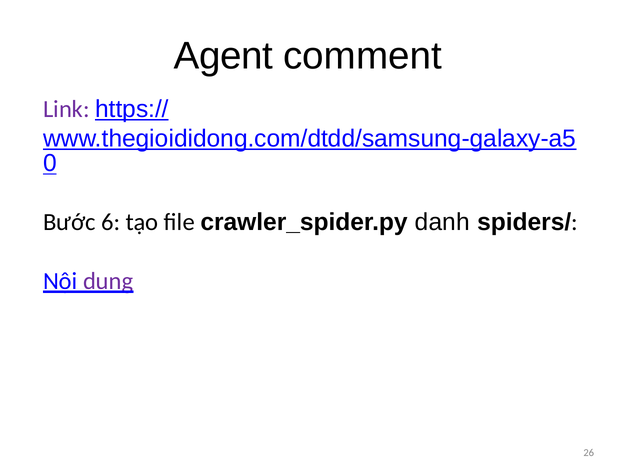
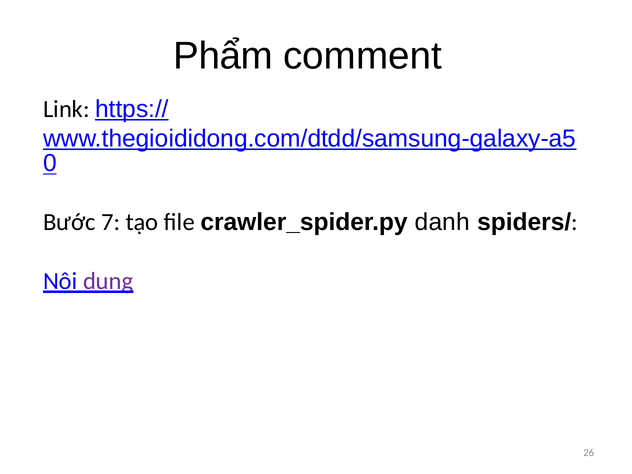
Agent: Agent -> Phẩm
Link colour: purple -> black
6: 6 -> 7
